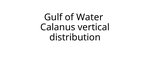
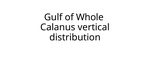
Water: Water -> Whole
